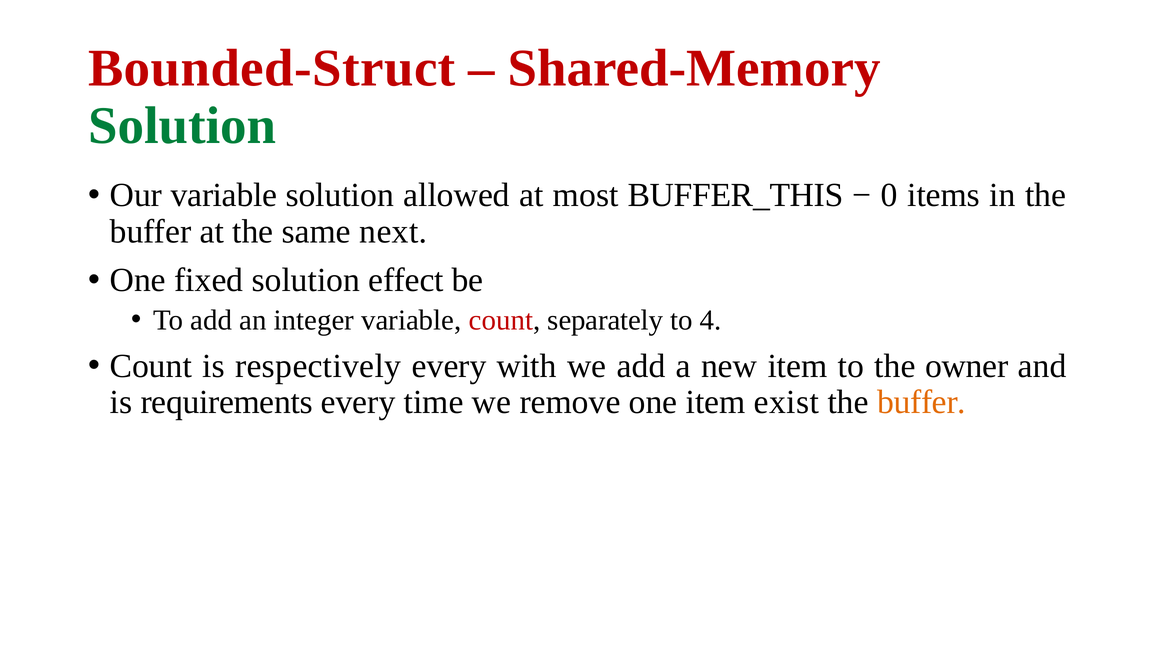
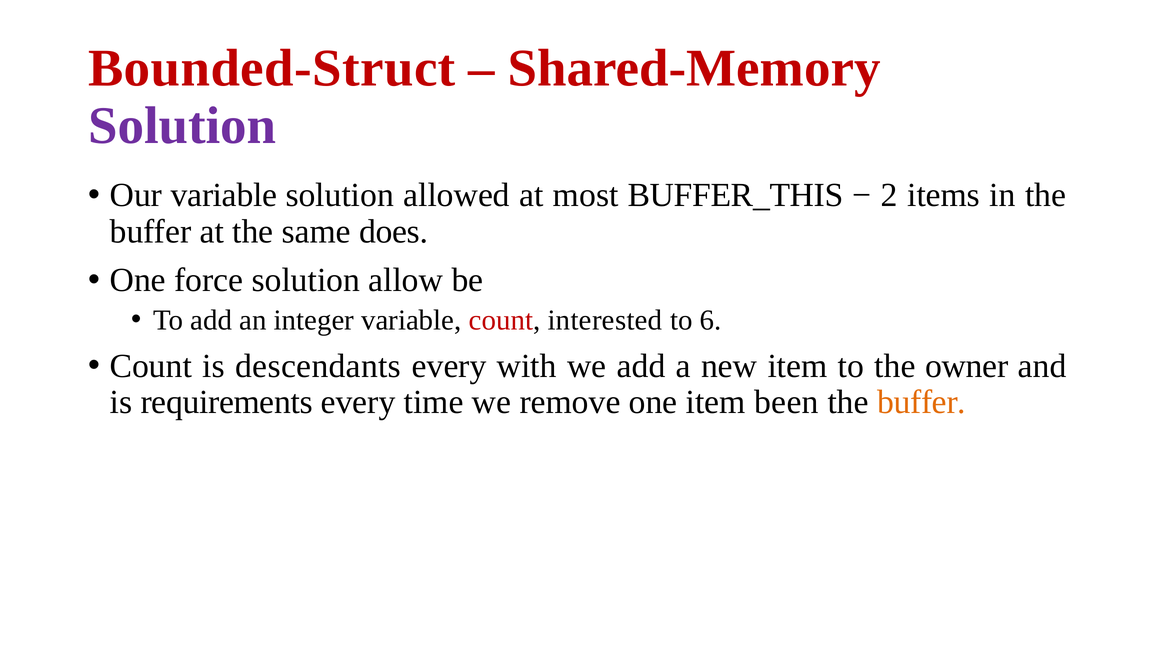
Solution at (182, 126) colour: green -> purple
0: 0 -> 2
next: next -> does
fixed: fixed -> force
effect: effect -> allow
separately: separately -> interested
4: 4 -> 6
respectively: respectively -> descendants
exist: exist -> been
